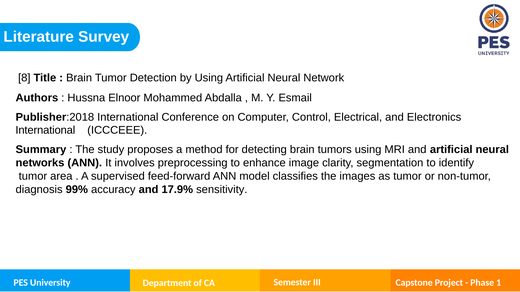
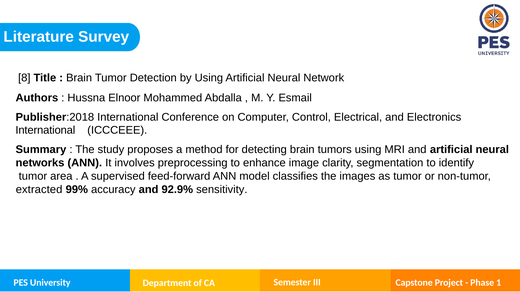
diagnosis: diagnosis -> extracted
17.9%: 17.9% -> 92.9%
